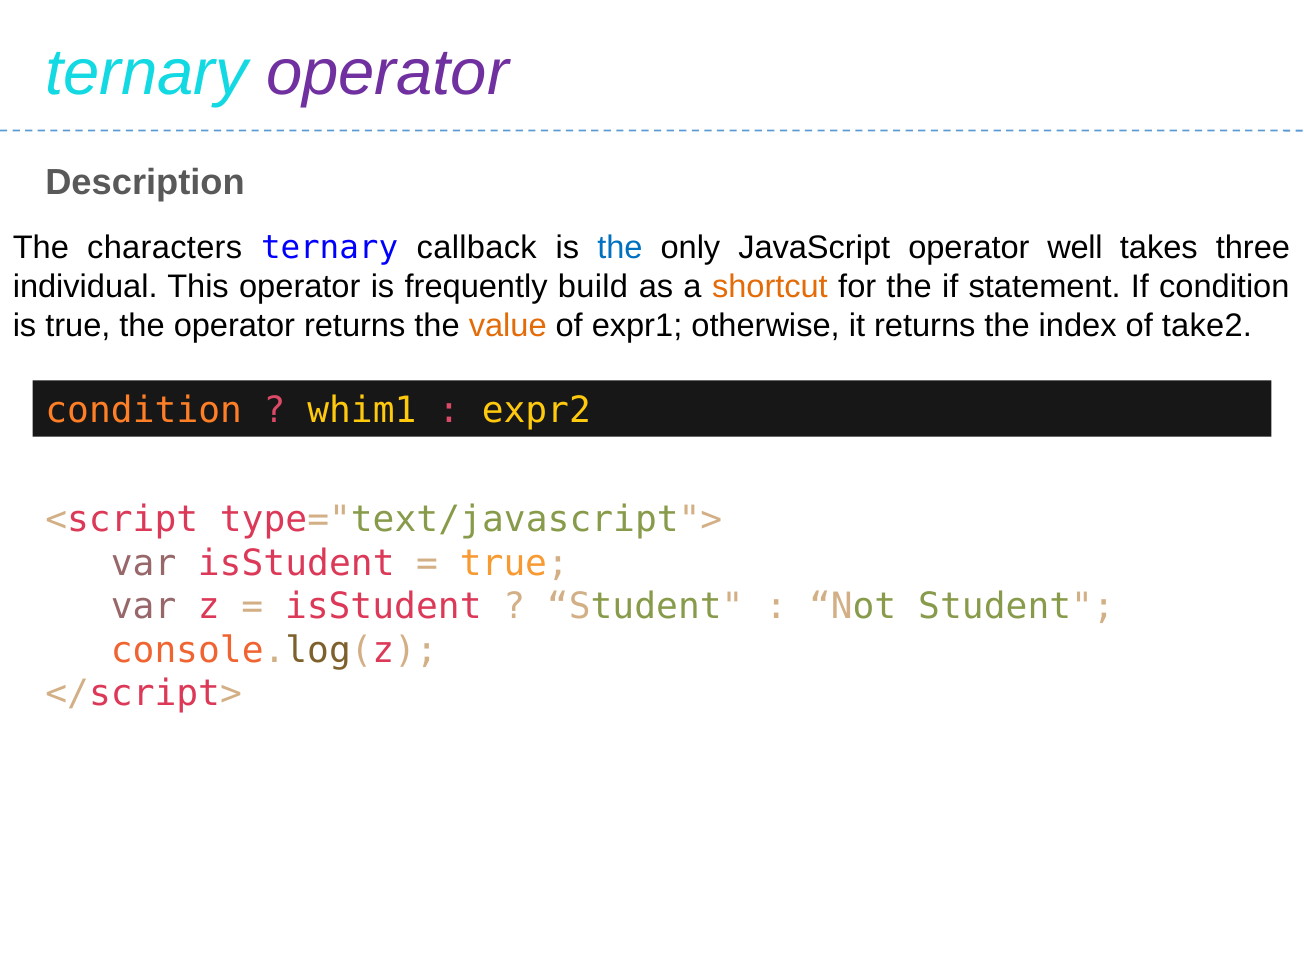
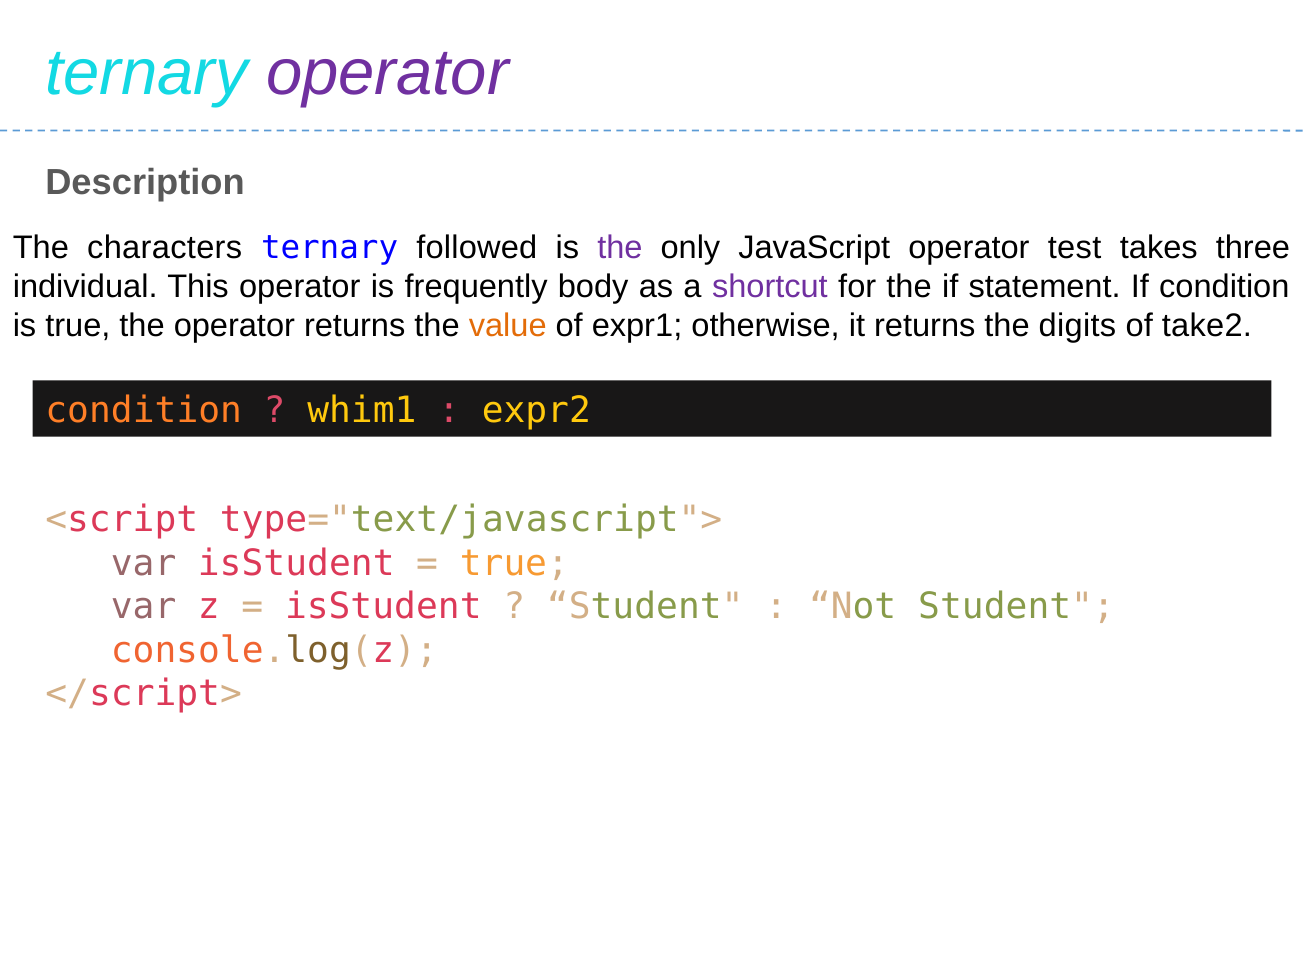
callback: callback -> followed
the at (620, 247) colour: blue -> purple
well: well -> test
build: build -> body
shortcut colour: orange -> purple
index: index -> digits
